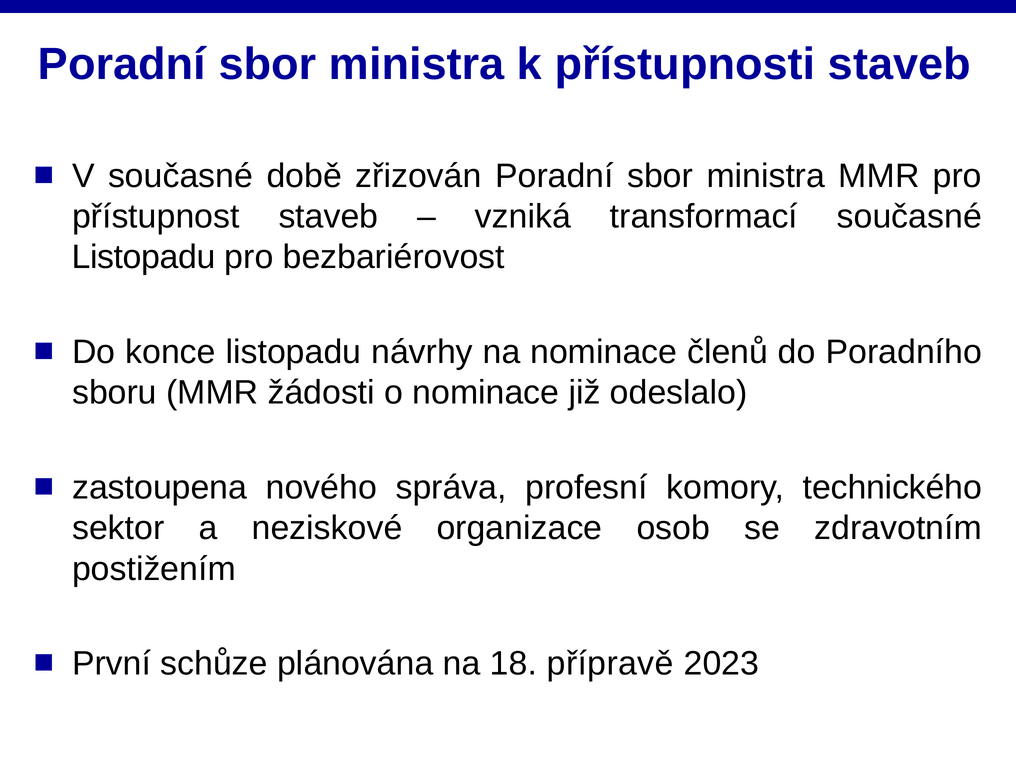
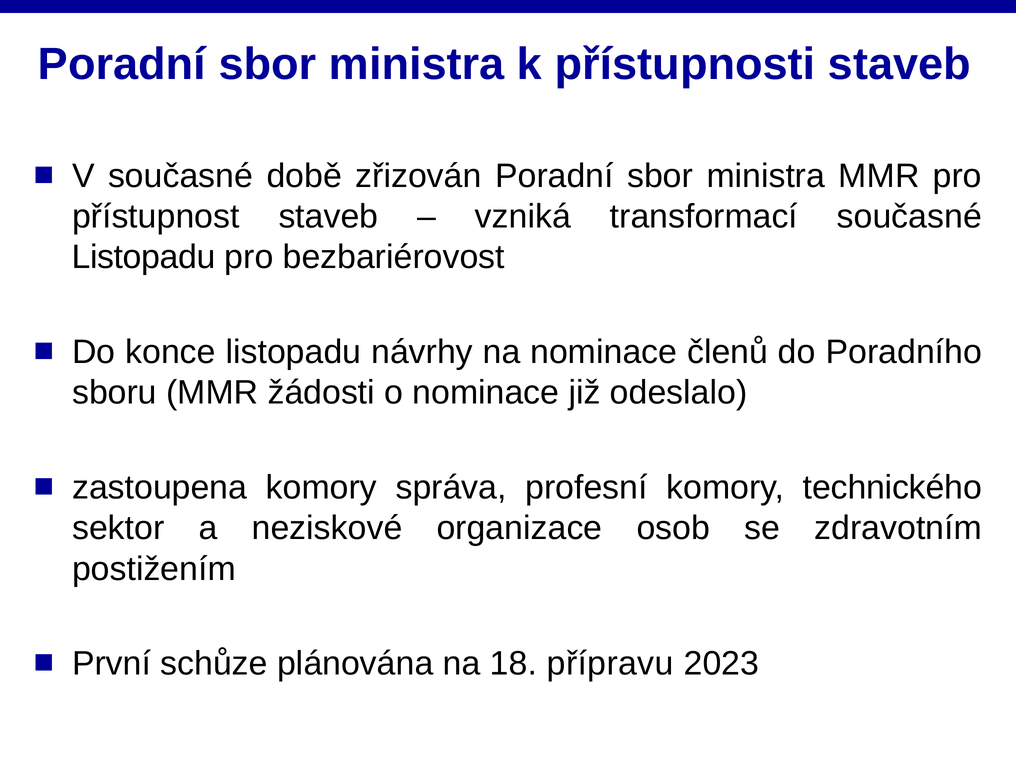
zastoupena nového: nového -> komory
přípravě: přípravě -> přípravu
